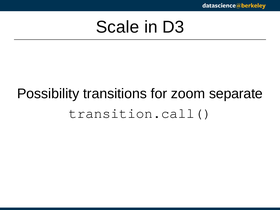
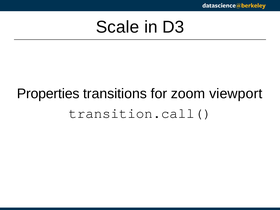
Possibility: Possibility -> Properties
separate: separate -> viewport
